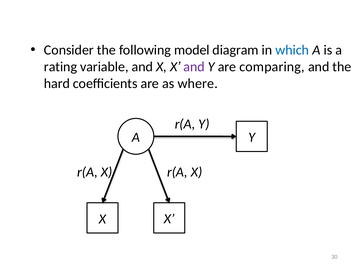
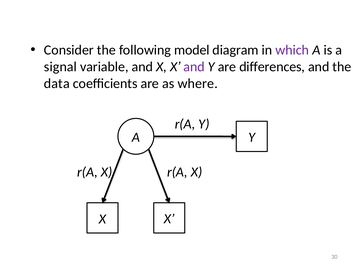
which colour: blue -> purple
rating: rating -> signal
comparing: comparing -> differences
hard: hard -> data
